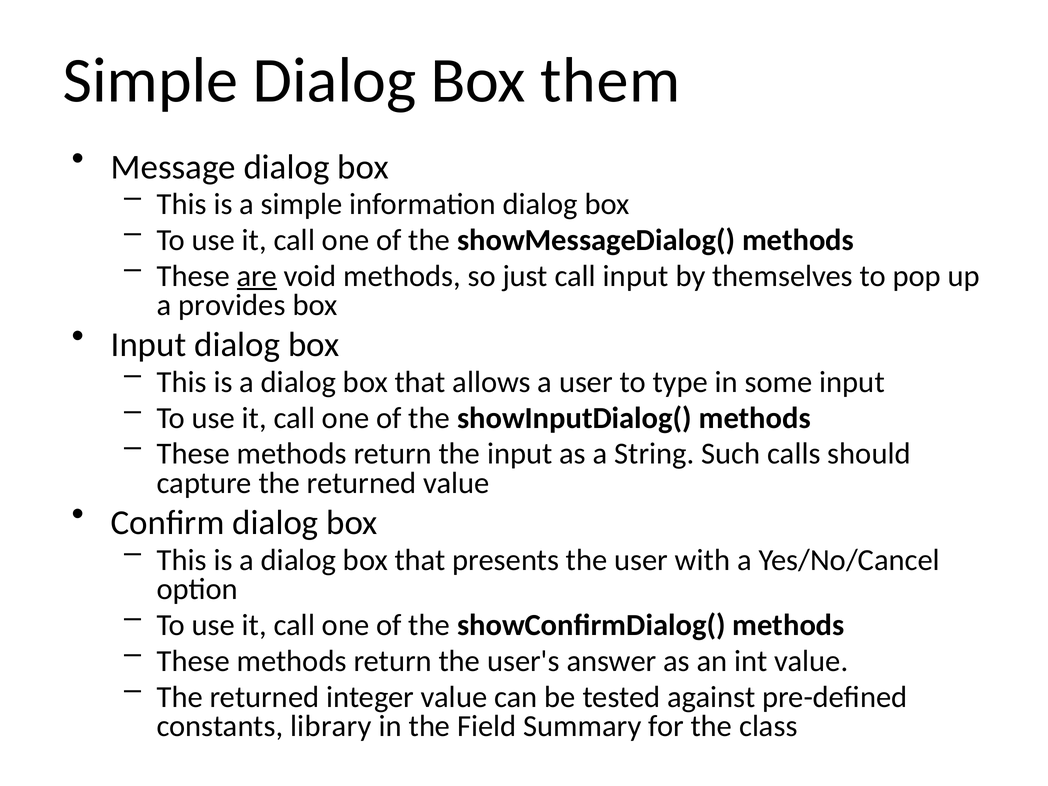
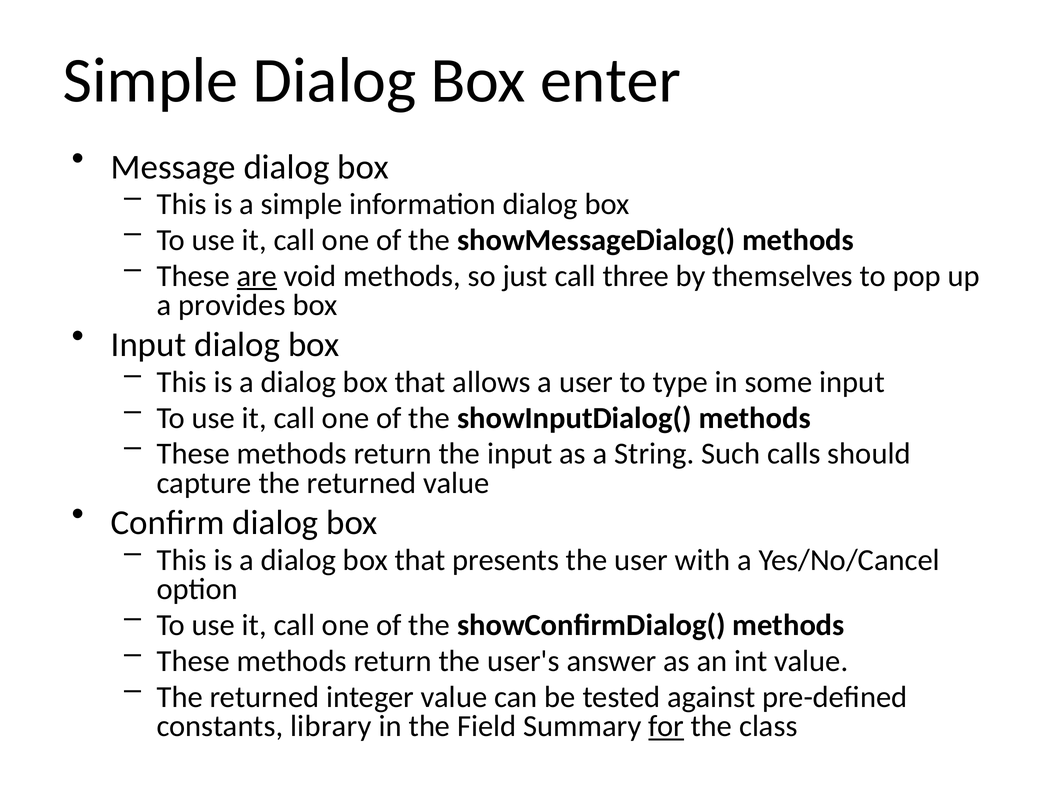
them: them -> enter
call input: input -> three
for underline: none -> present
